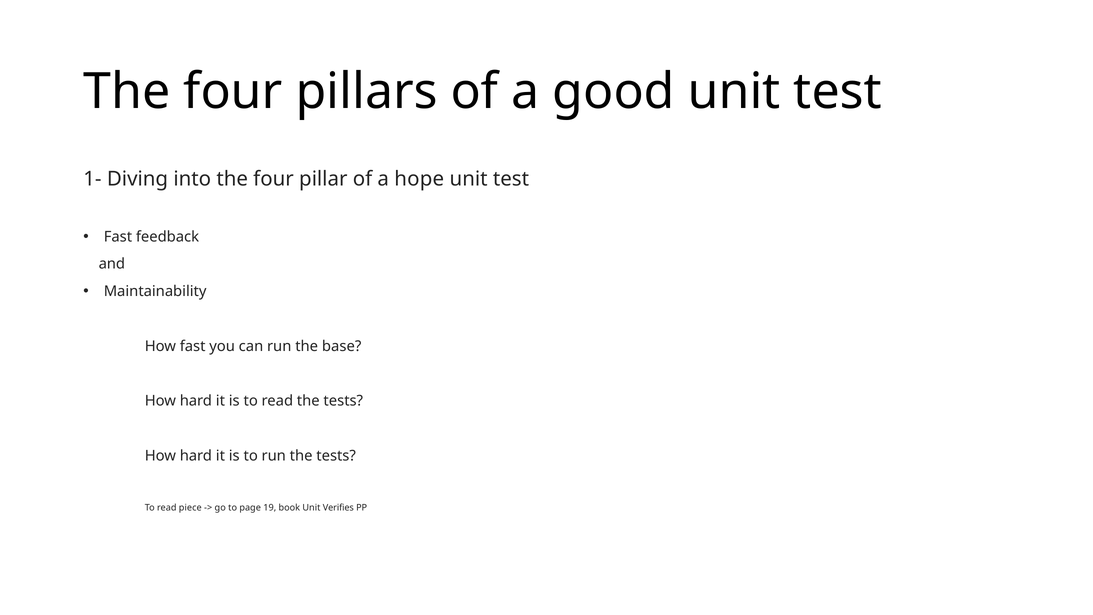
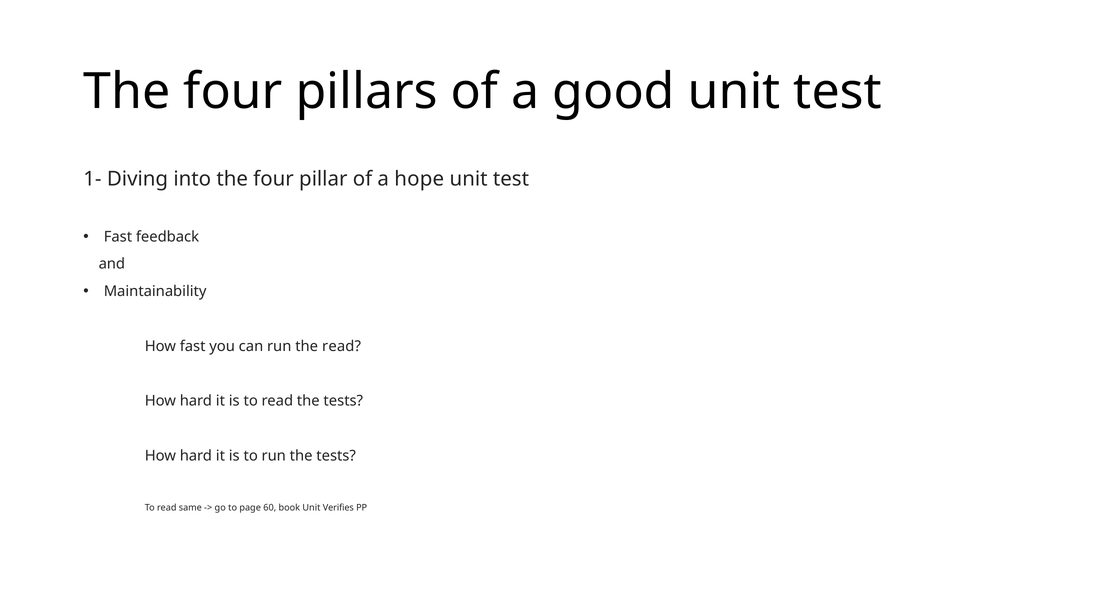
the base: base -> read
piece: piece -> same
19: 19 -> 60
